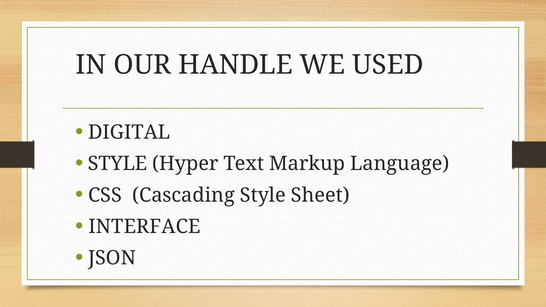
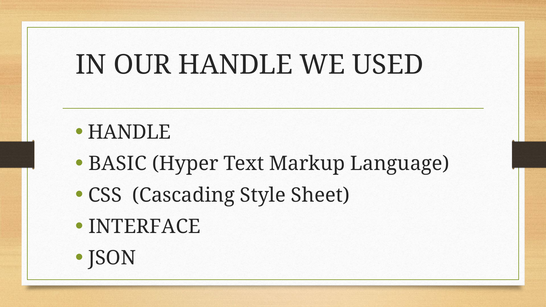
DIGITAL at (129, 132): DIGITAL -> HANDLE
STYLE at (118, 164): STYLE -> BASIC
